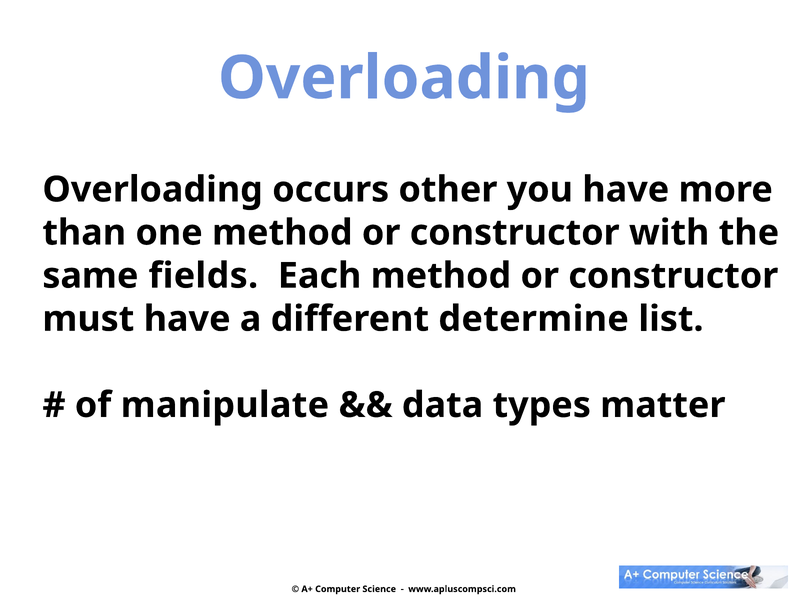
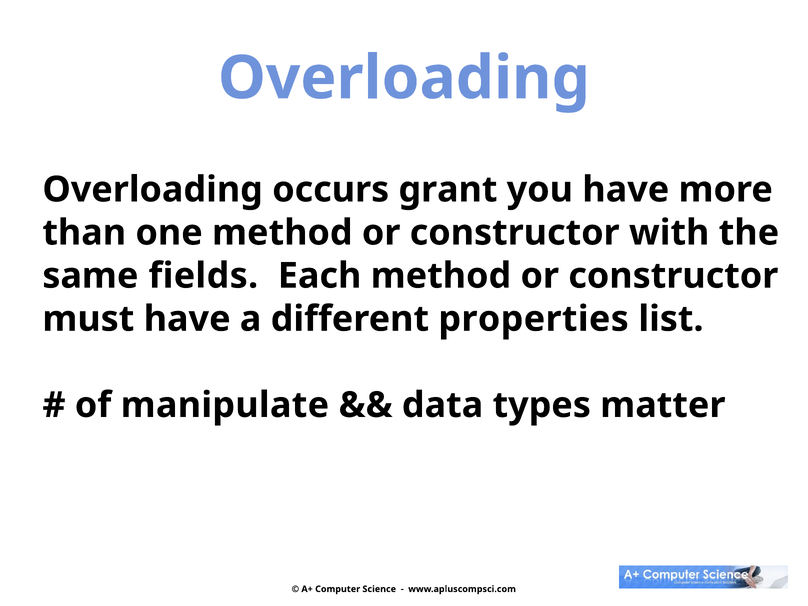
other: other -> grant
determine: determine -> properties
